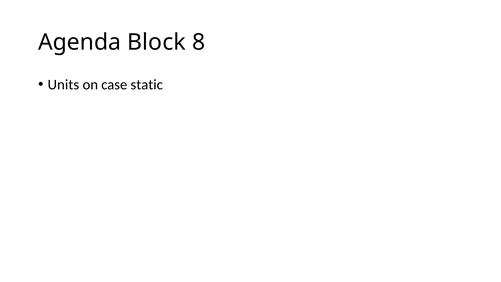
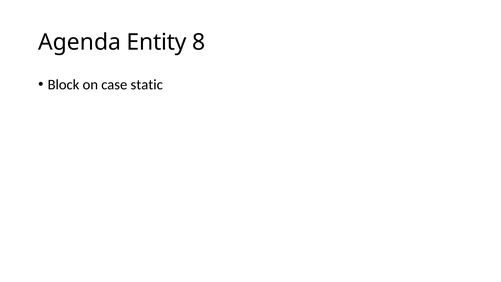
Block: Block -> Entity
Units: Units -> Block
